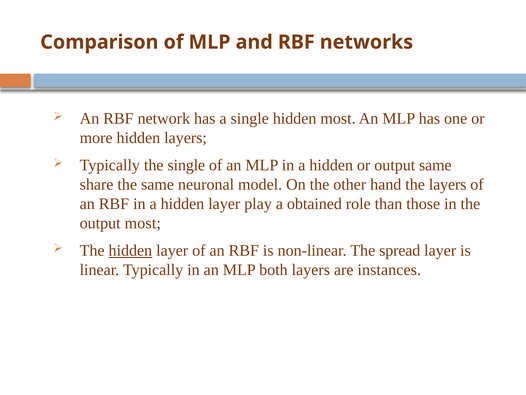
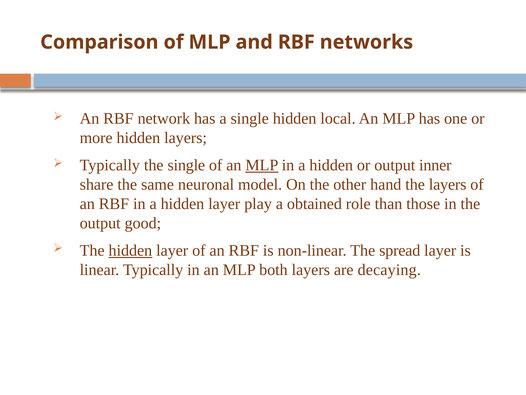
hidden most: most -> local
MLP at (262, 165) underline: none -> present
output same: same -> inner
output most: most -> good
instances: instances -> decaying
